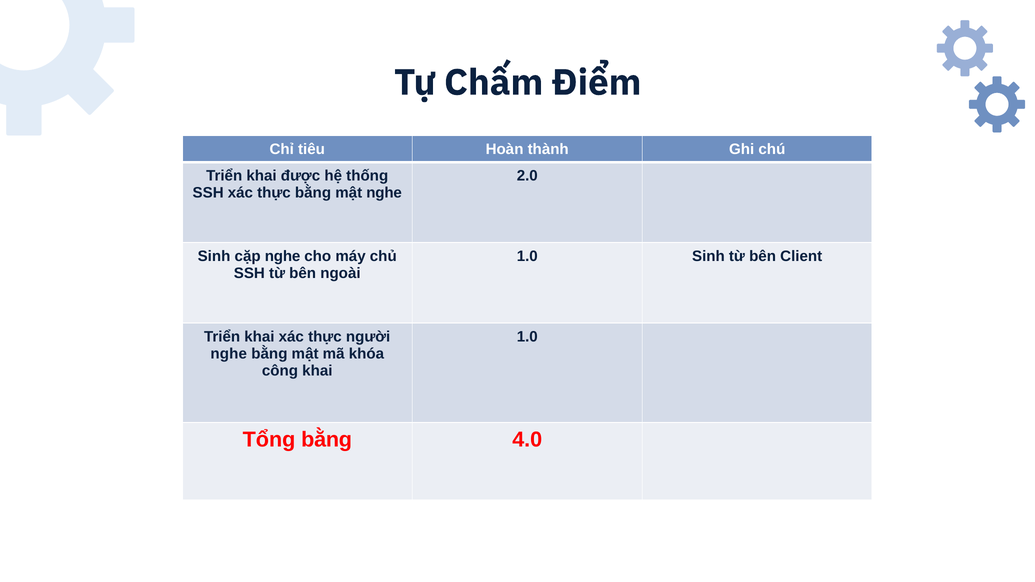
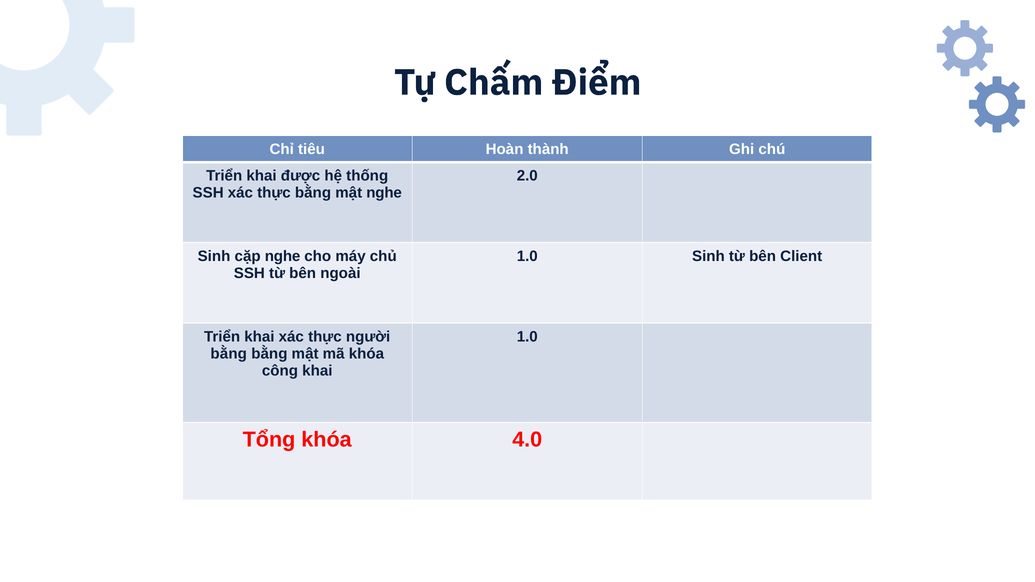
nghe at (229, 354): nghe -> bằng
Tổng bằng: bằng -> khóa
